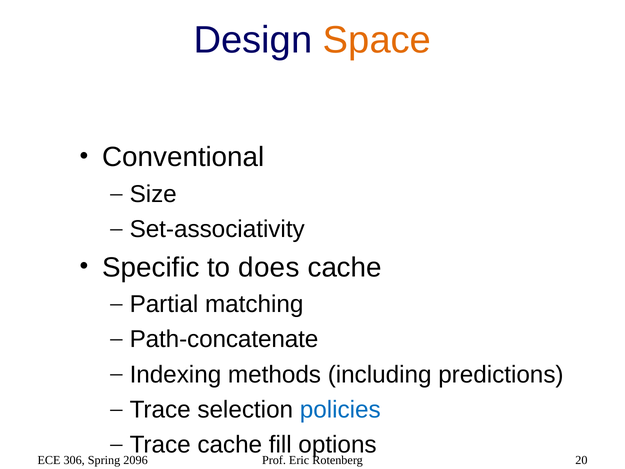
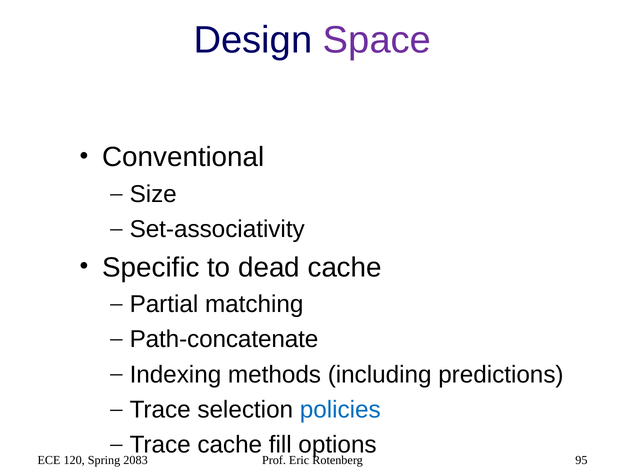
Space colour: orange -> purple
does: does -> dead
306: 306 -> 120
2096: 2096 -> 2083
20: 20 -> 95
